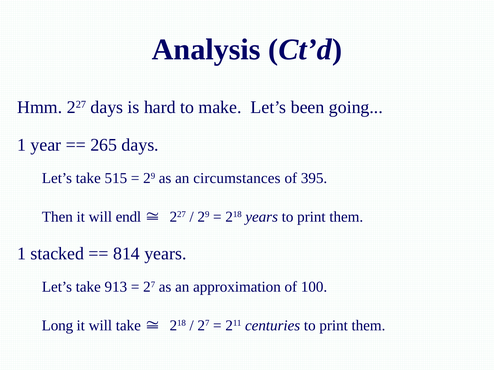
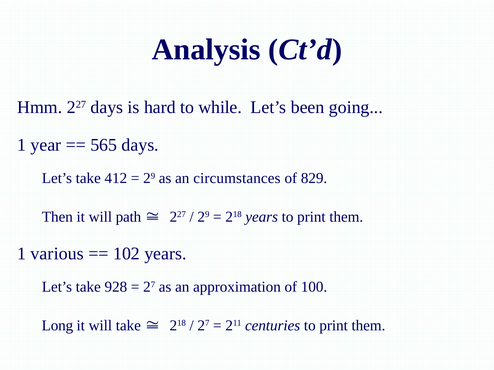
make: make -> while
265: 265 -> 565
515: 515 -> 412
395: 395 -> 829
endl: endl -> path
stacked: stacked -> various
814: 814 -> 102
913: 913 -> 928
